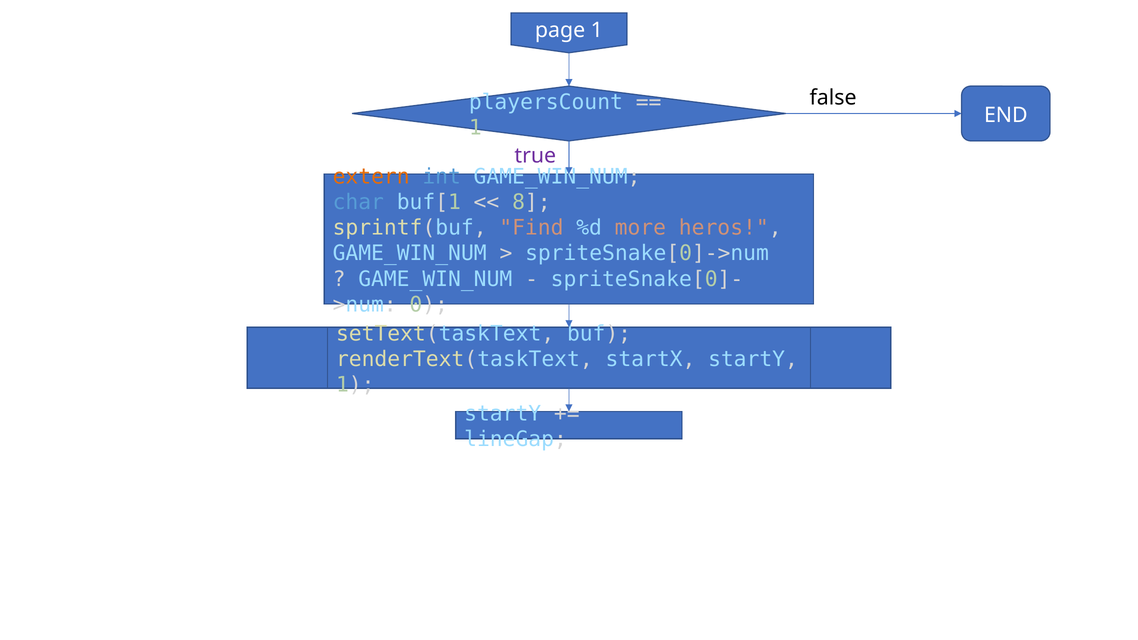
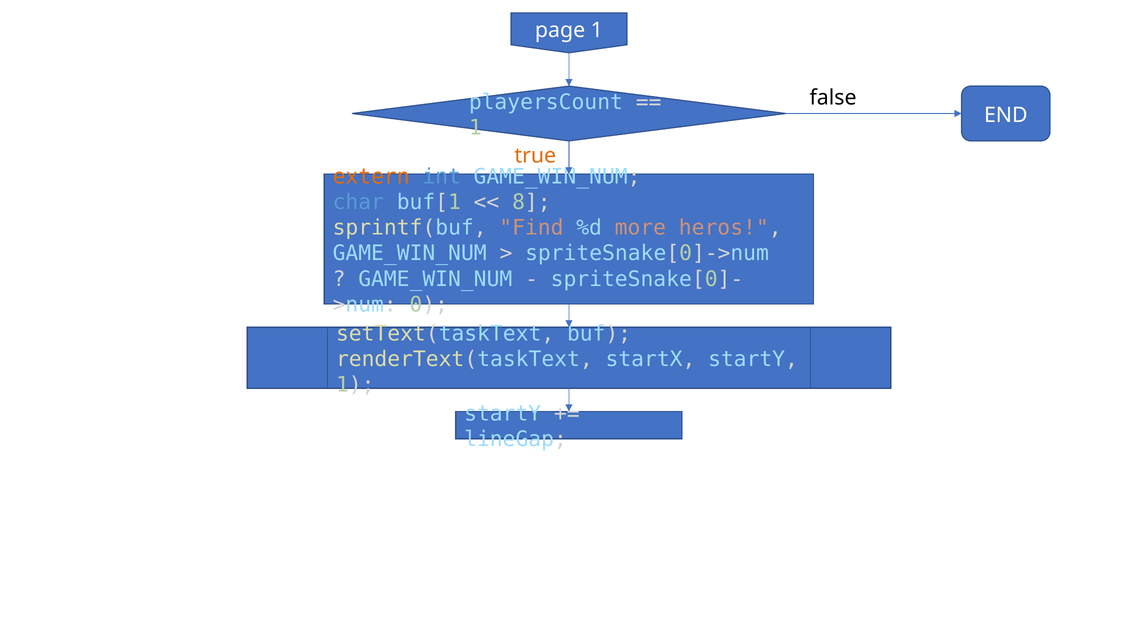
true colour: purple -> orange
